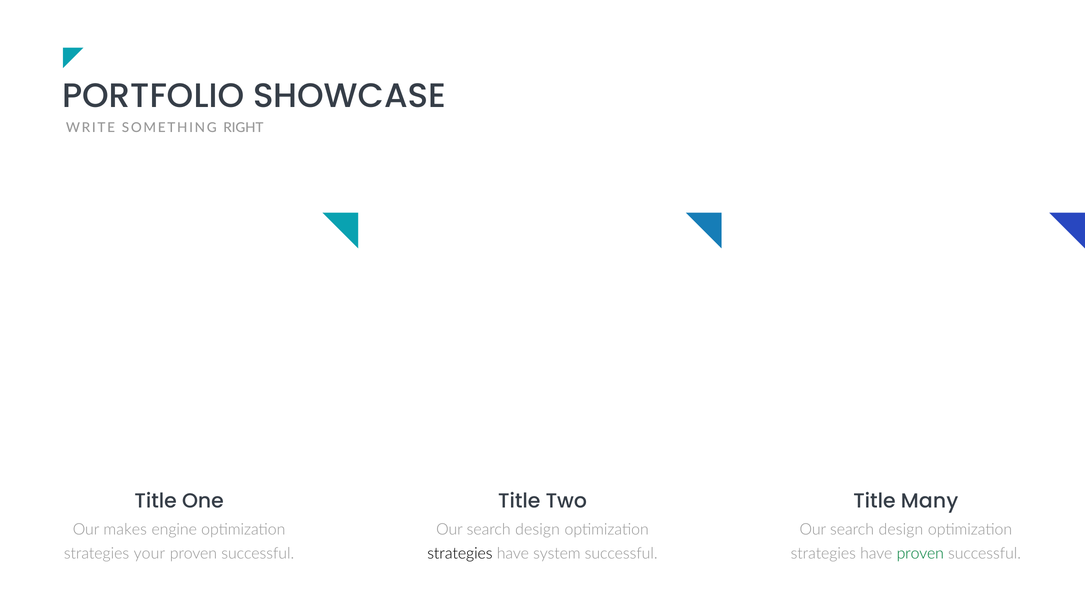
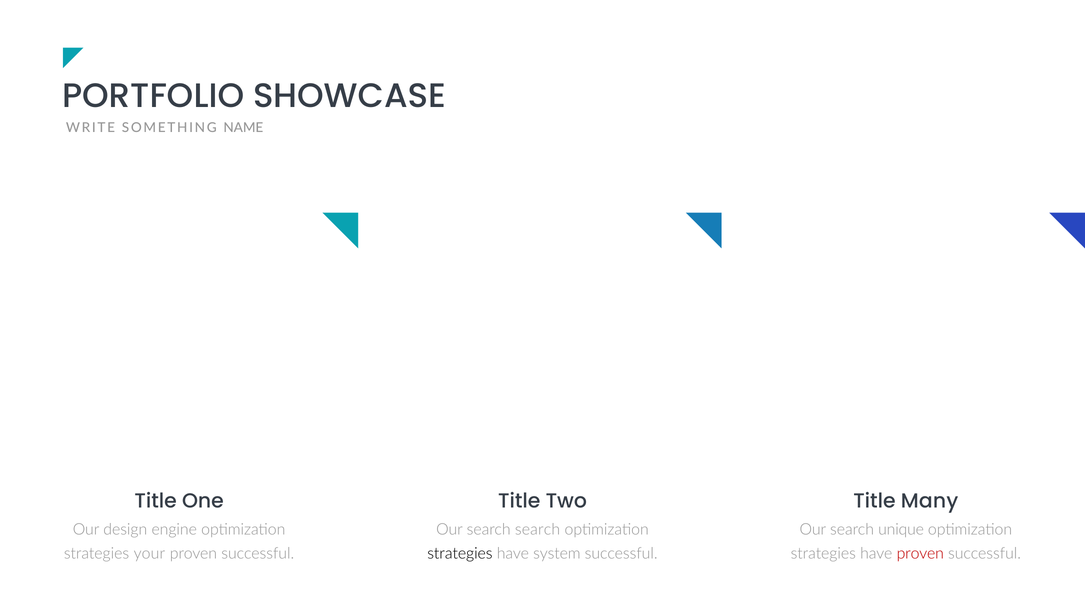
RIGHT: RIGHT -> NAME
makes: makes -> design
design at (538, 530): design -> search
design at (901, 530): design -> unique
proven at (920, 554) colour: green -> red
